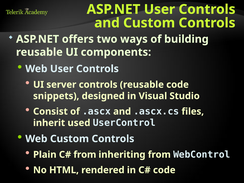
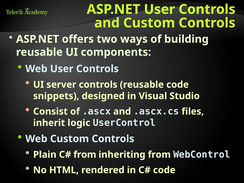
used: used -> logic
